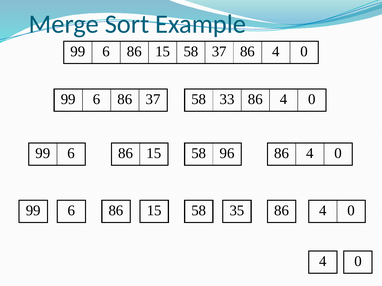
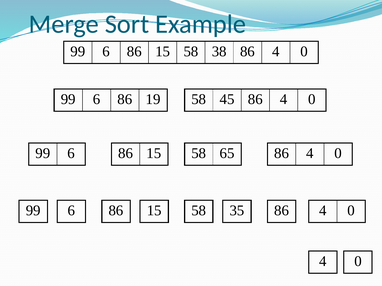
58 37: 37 -> 38
86 37: 37 -> 19
33: 33 -> 45
96: 96 -> 65
